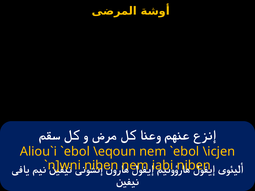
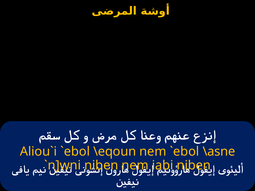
\icjen: \icjen -> \asne
